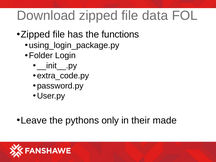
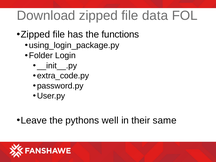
only: only -> well
made: made -> same
